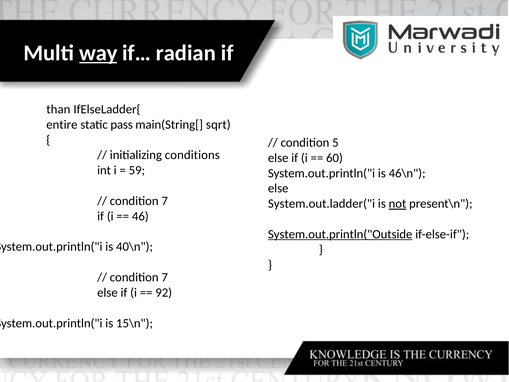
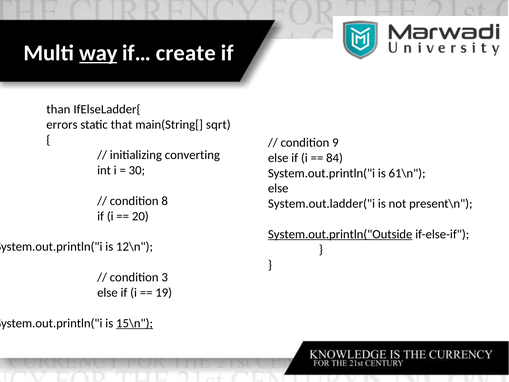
radian: radian -> create
entire: entire -> errors
pass: pass -> that
5: 5 -> 9
conditions: conditions -> converting
60: 60 -> 84
59: 59 -> 30
46\n: 46\n -> 61\n
7 at (165, 201): 7 -> 8
not underline: present -> none
46: 46 -> 20
40\n: 40\n -> 12\n
7 at (165, 277): 7 -> 3
92: 92 -> 19
15\n underline: none -> present
